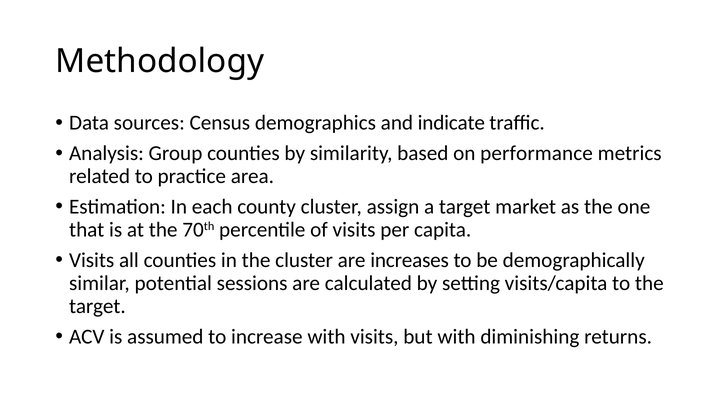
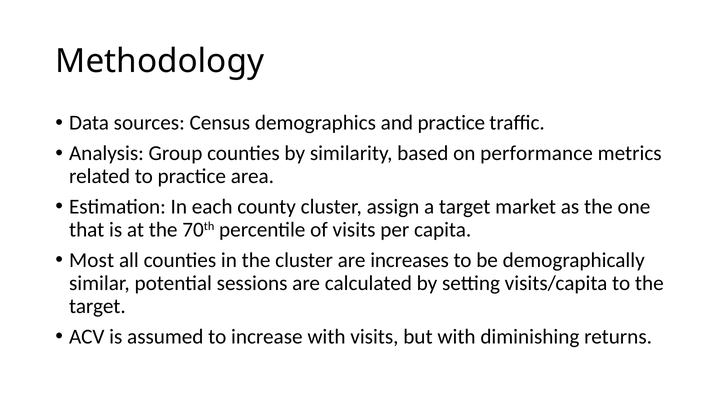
and indicate: indicate -> practice
Visits at (92, 260): Visits -> Most
